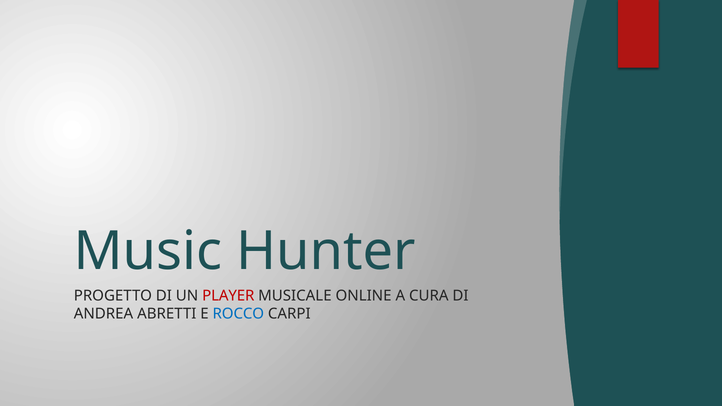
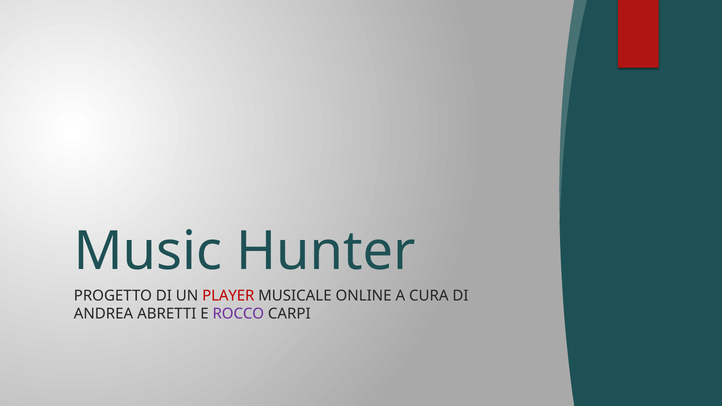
ROCCO colour: blue -> purple
